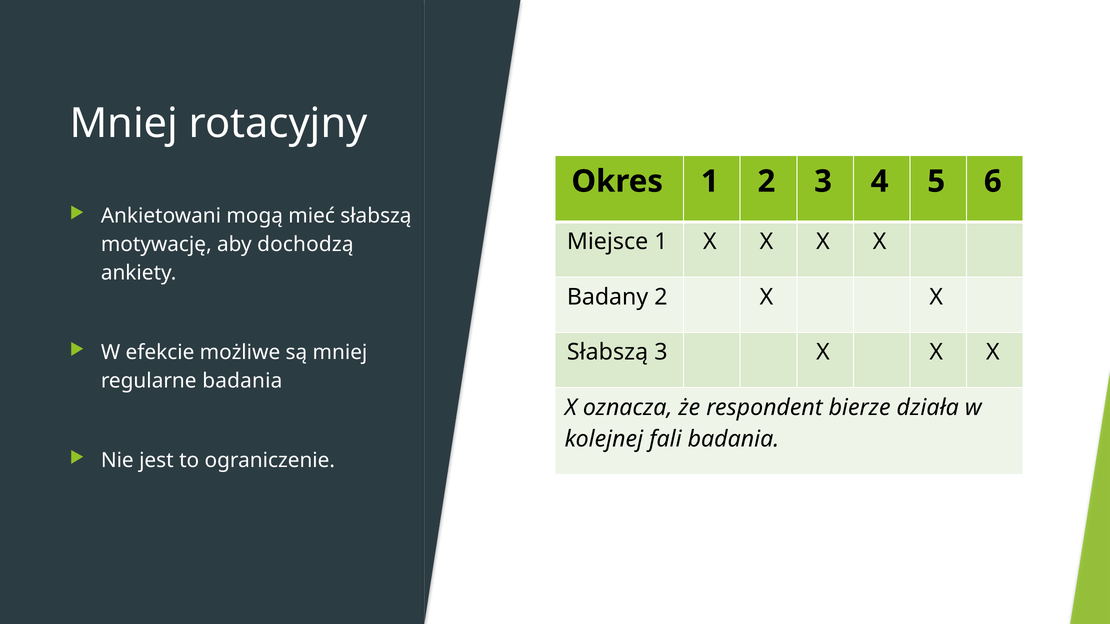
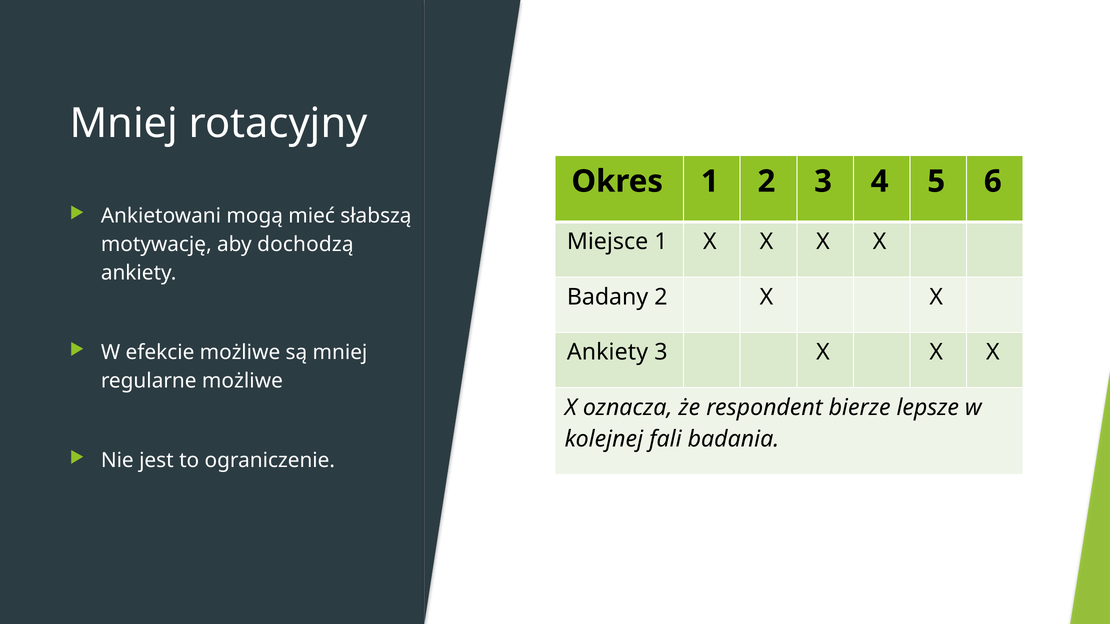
Słabszą at (608, 353): Słabszą -> Ankiety
regularne badania: badania -> możliwe
działa: działa -> lepsze
